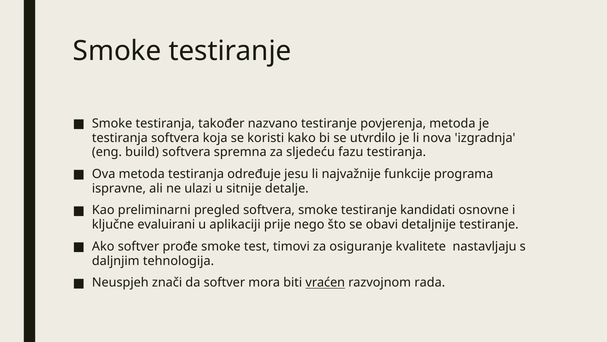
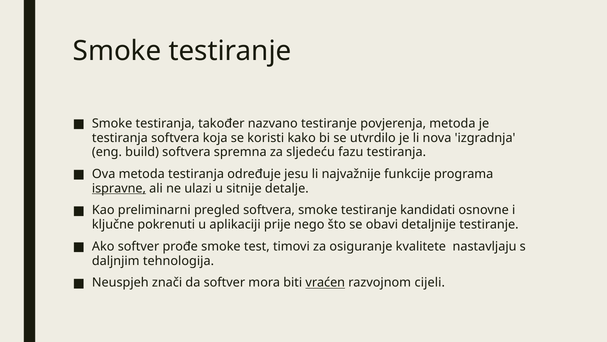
ispravne underline: none -> present
evaluirani: evaluirani -> pokrenuti
rada: rada -> cijeli
